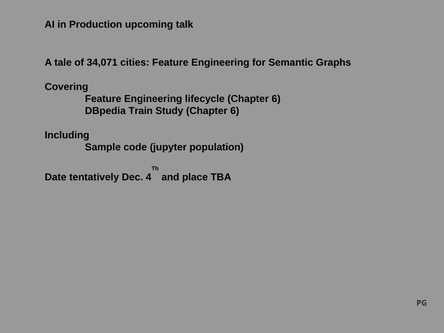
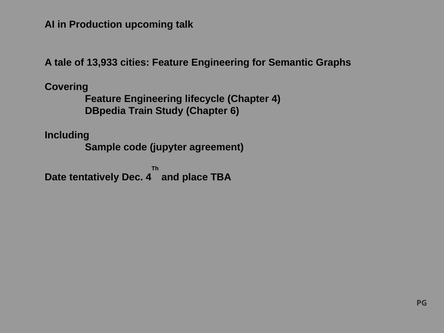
34,071: 34,071 -> 13,933
lifecycle Chapter 6: 6 -> 4
population: population -> agreement
